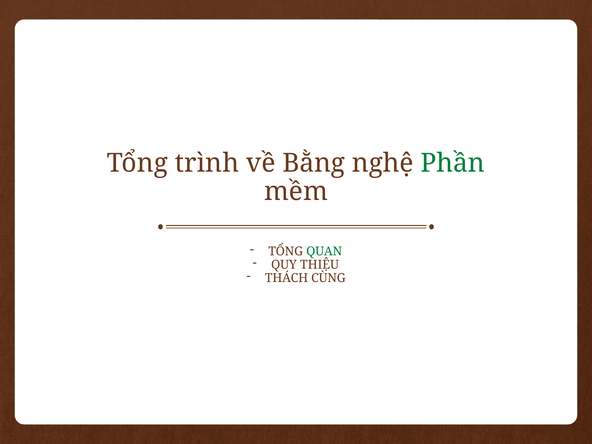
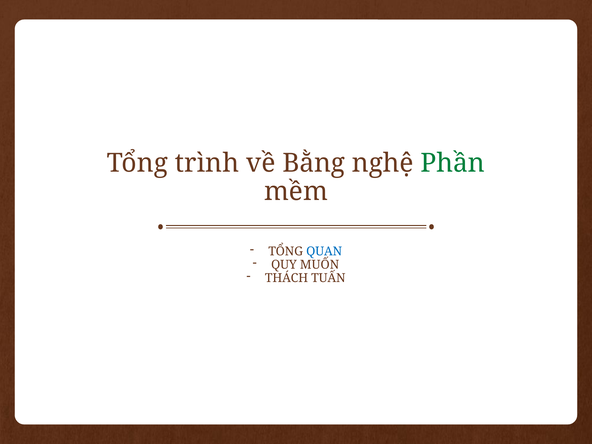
QUAN colour: green -> blue
THIỆU: THIỆU -> MUỐN
CÙNG: CÙNG -> TUẤN
